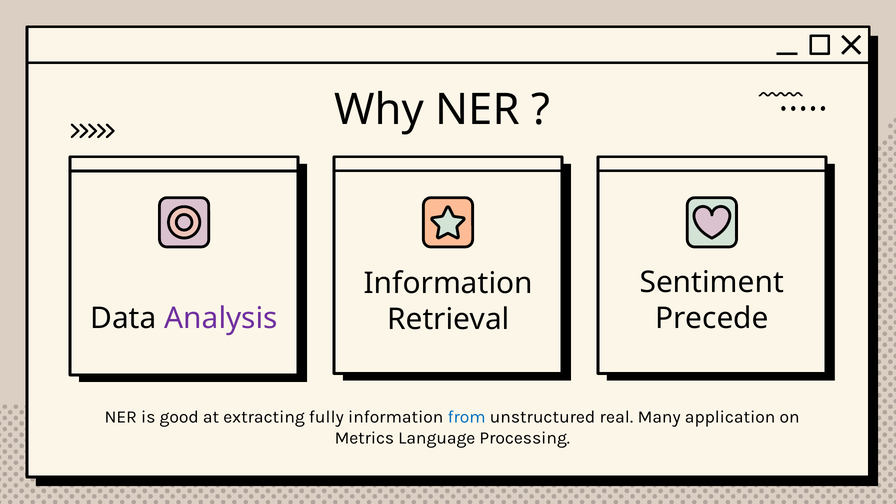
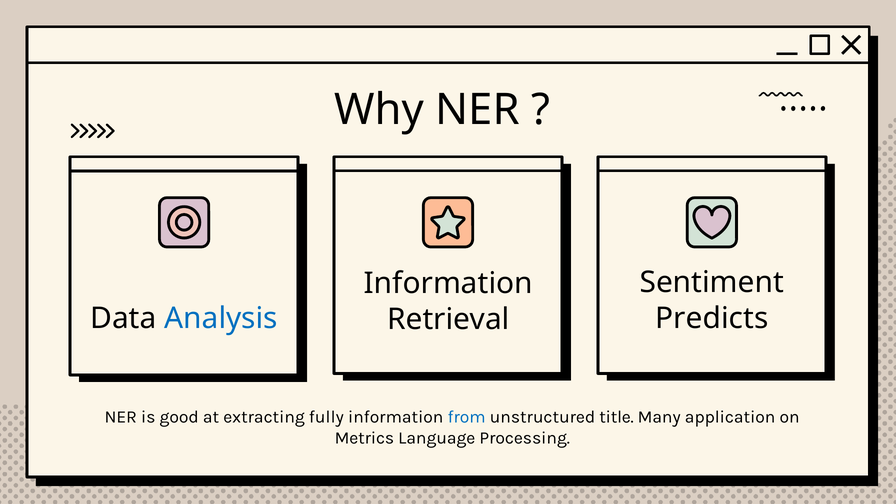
Analysis colour: purple -> blue
Precede: Precede -> Predicts
real: real -> title
